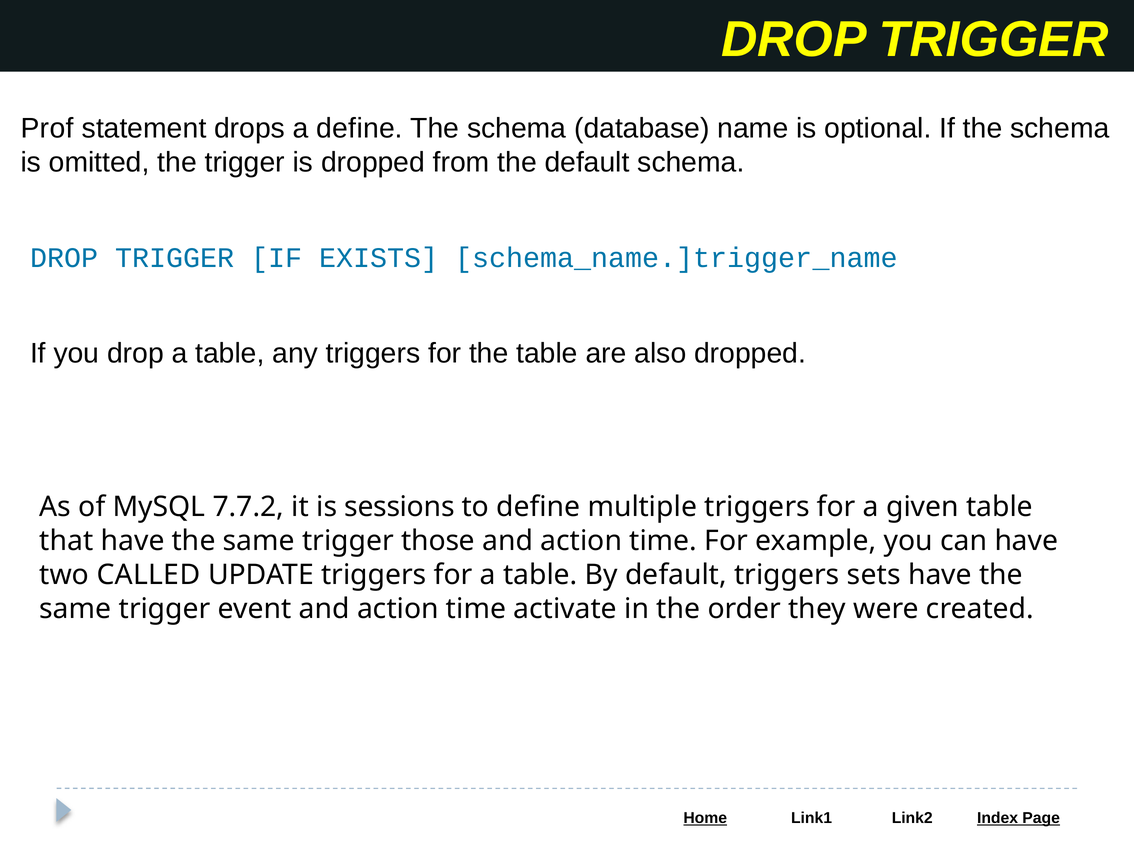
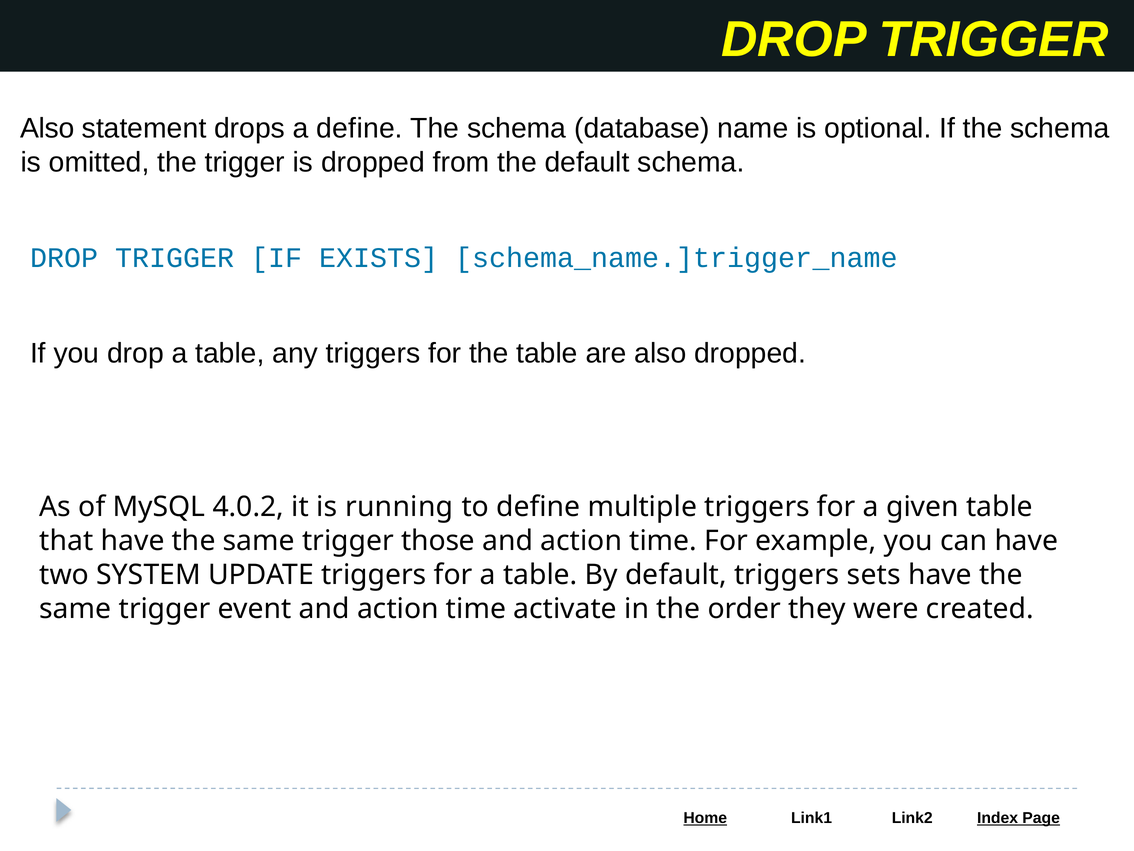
Prof at (47, 128): Prof -> Also
7.7.2: 7.7.2 -> 4.0.2
sessions: sessions -> running
CALLED: CALLED -> SYSTEM
